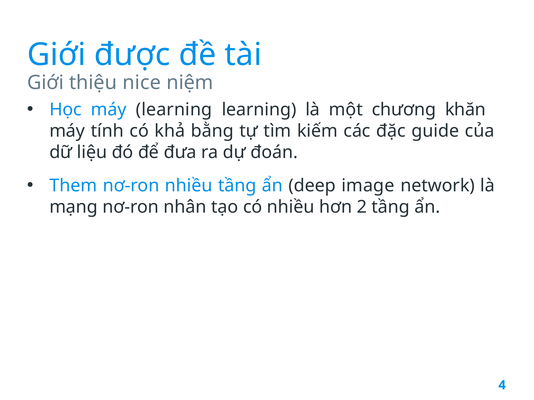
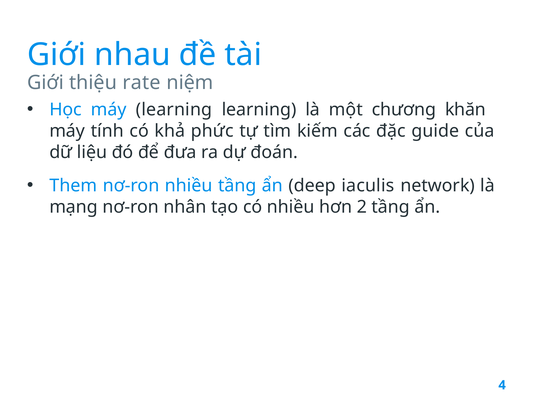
được: được -> nhau
nice: nice -> rate
bằng: bằng -> phức
image: image -> iaculis
